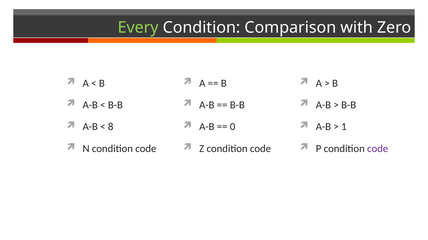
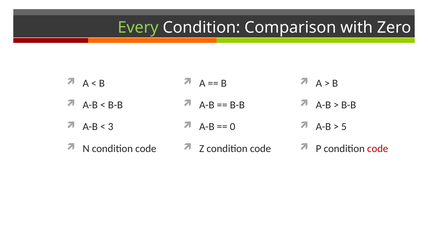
8: 8 -> 3
1: 1 -> 5
code at (378, 149) colour: purple -> red
